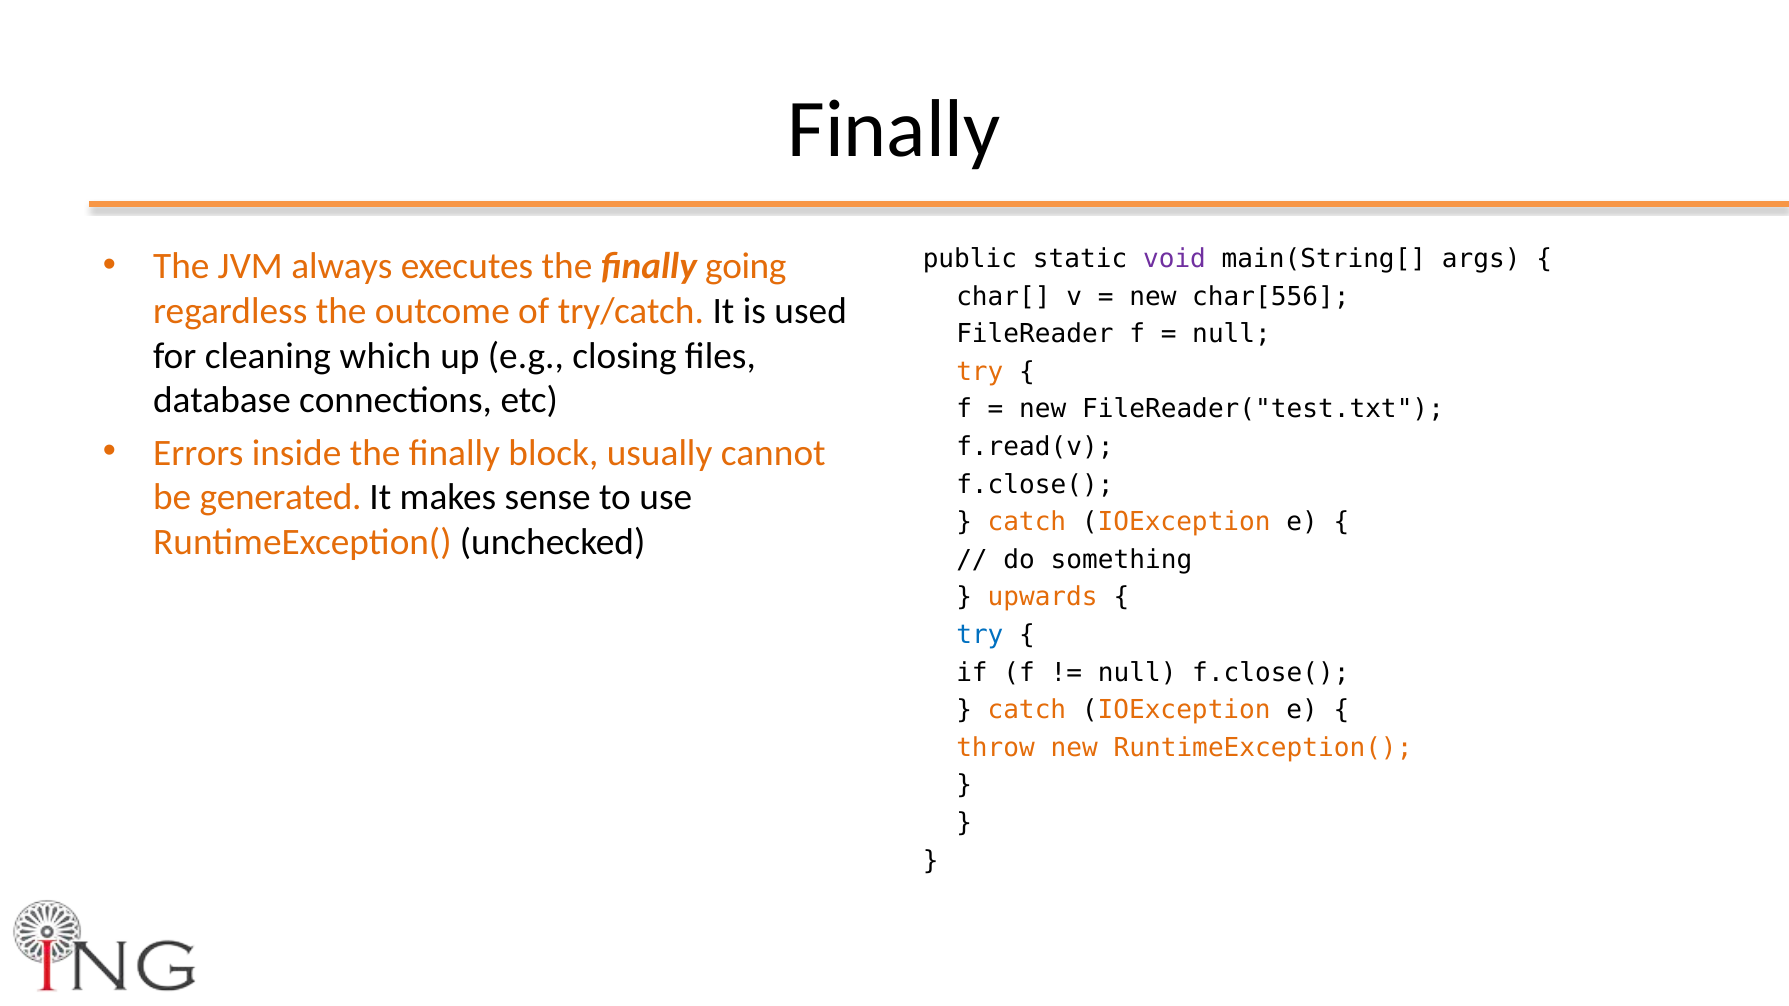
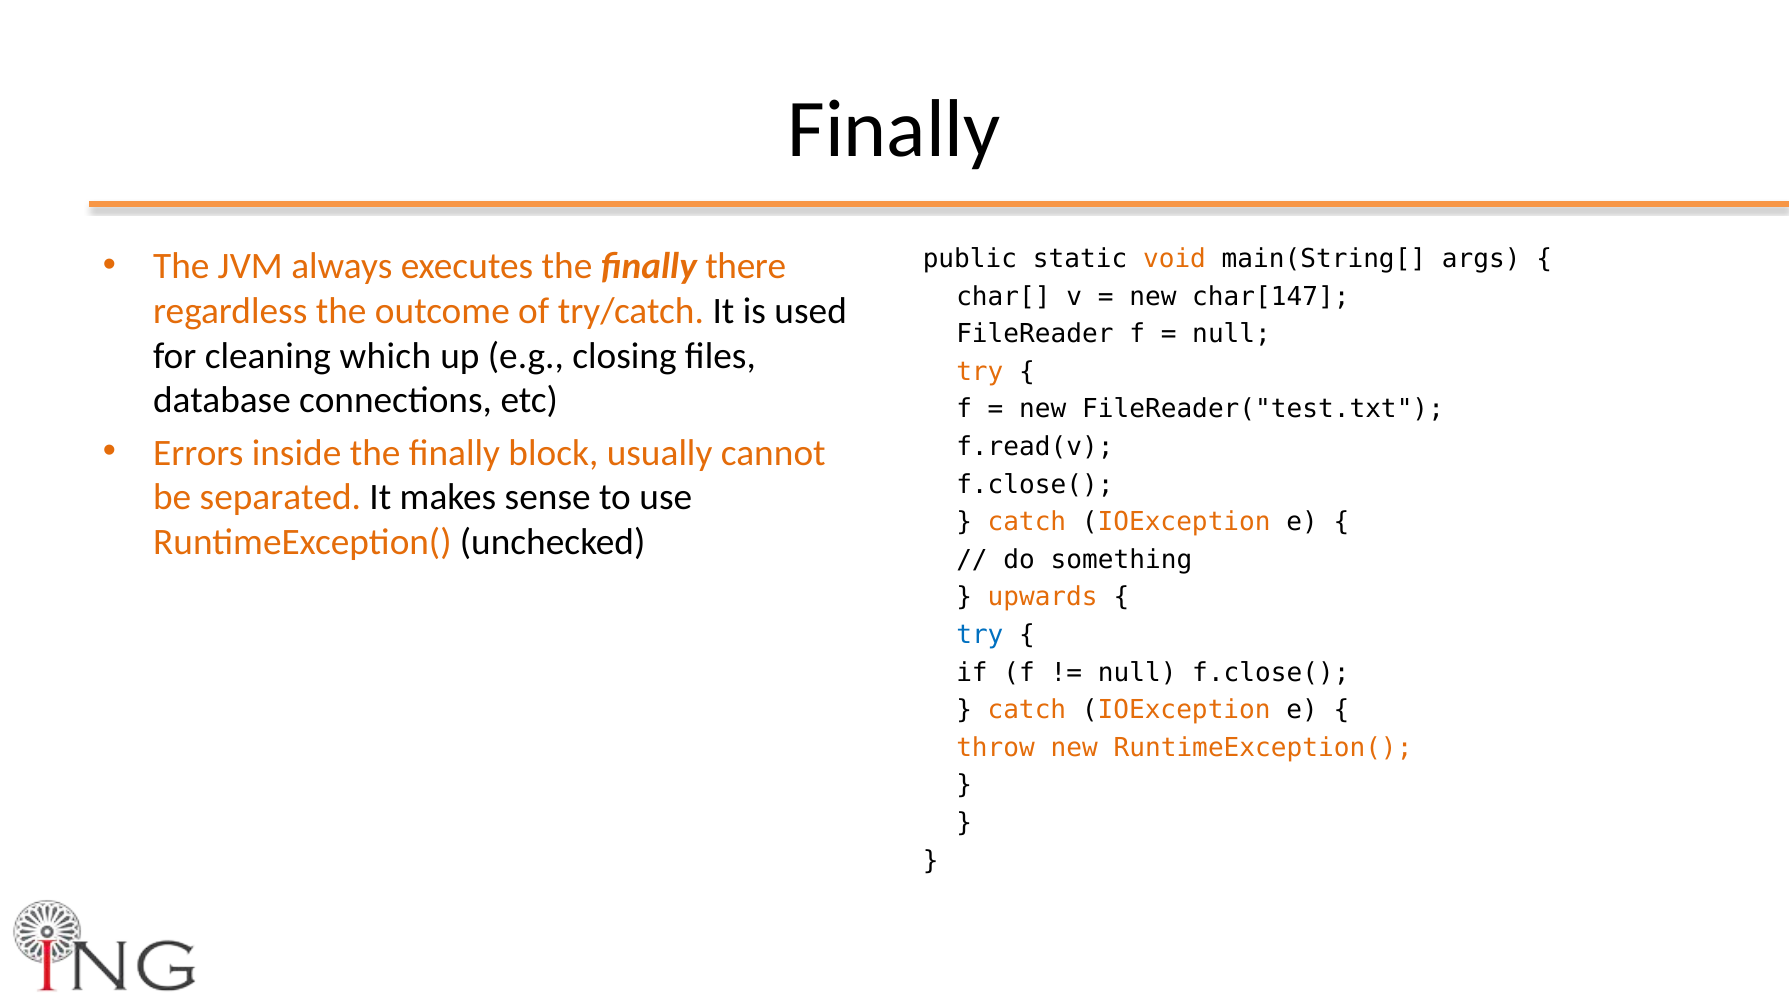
going: going -> there
void colour: purple -> orange
char[556: char[556 -> char[147
generated: generated -> separated
